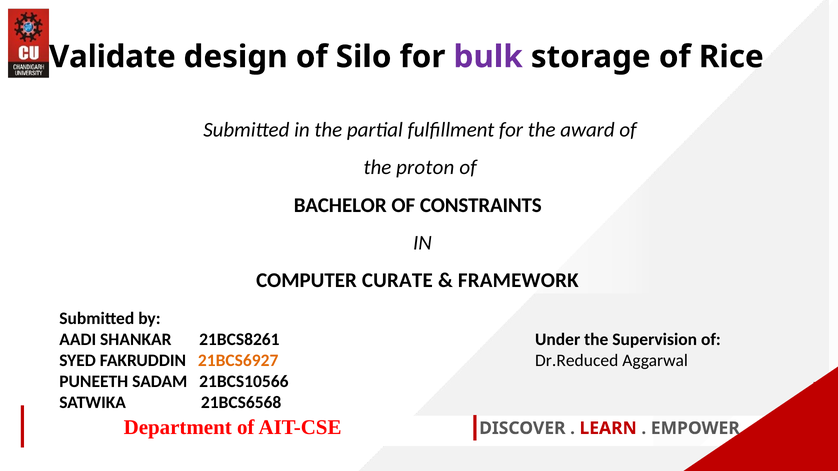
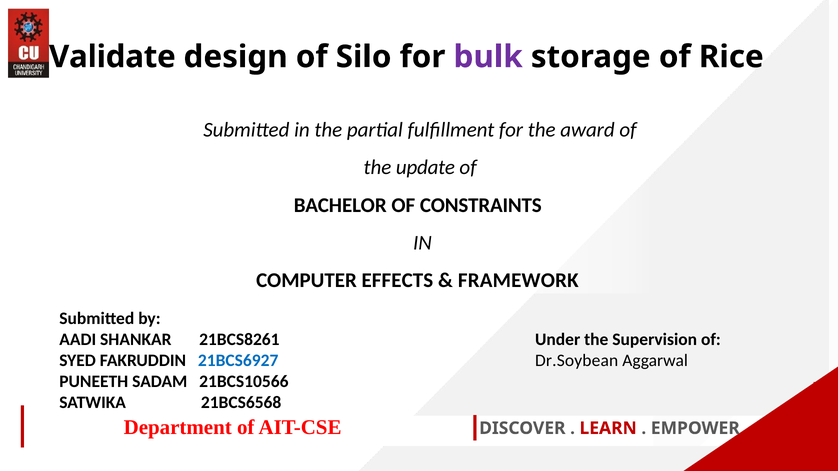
proton: proton -> update
CURATE: CURATE -> EFFECTS
Dr.Reduced: Dr.Reduced -> Dr.Soybean
21BCS6927 colour: orange -> blue
